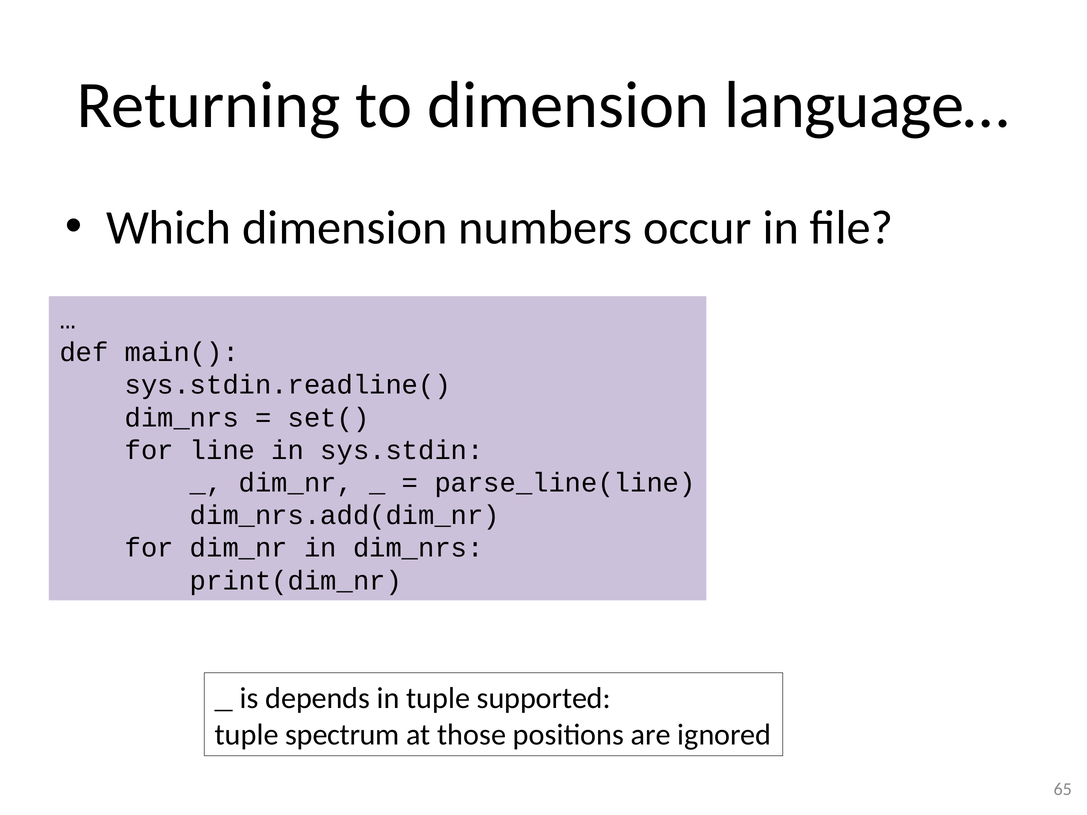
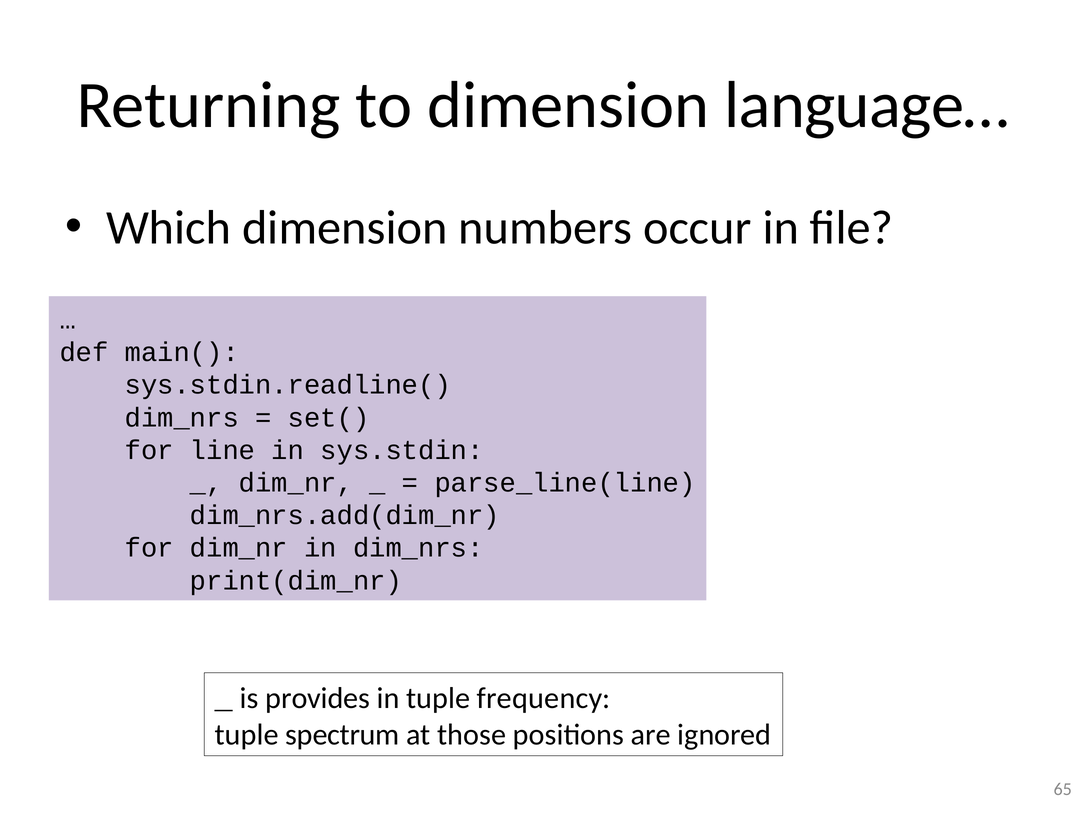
depends: depends -> provides
supported: supported -> frequency
